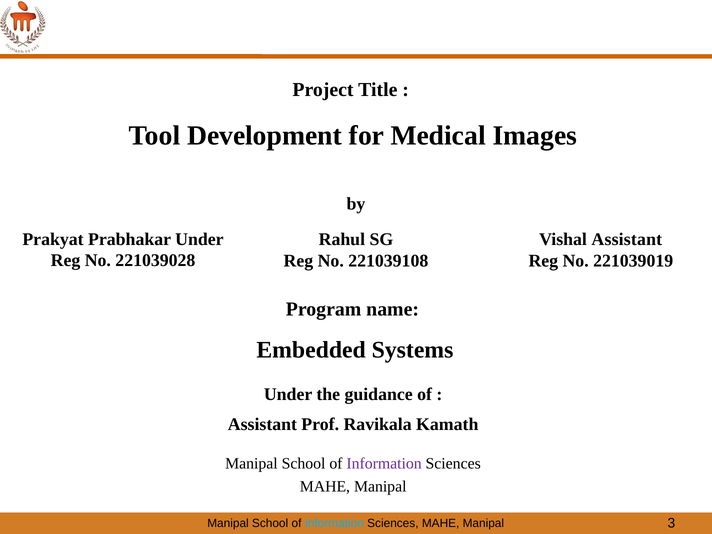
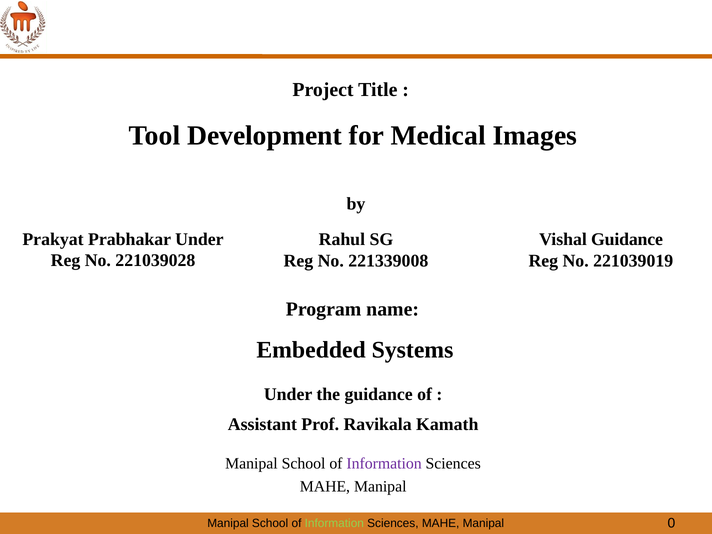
Vishal Assistant: Assistant -> Guidance
221039108: 221039108 -> 221339008
Information at (334, 523) colour: light blue -> light green
3: 3 -> 0
